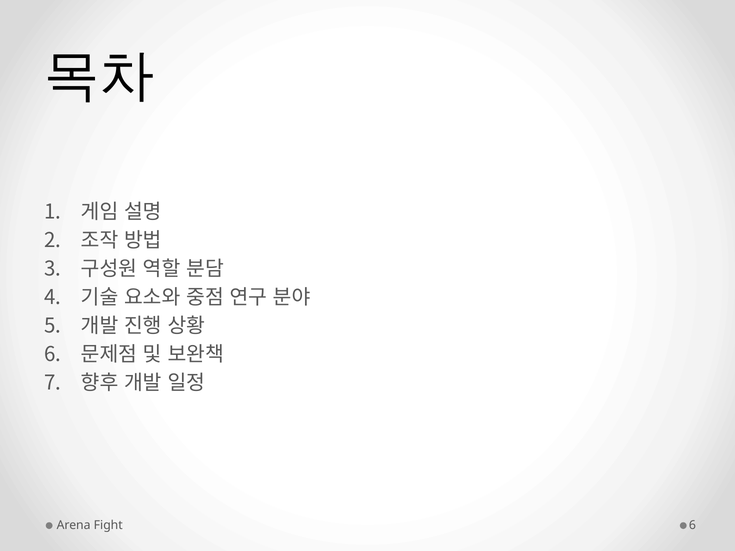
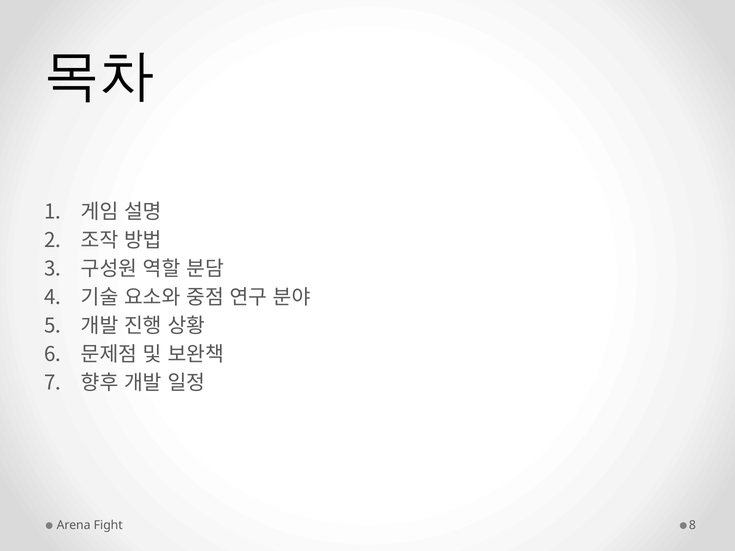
Fight 6: 6 -> 8
